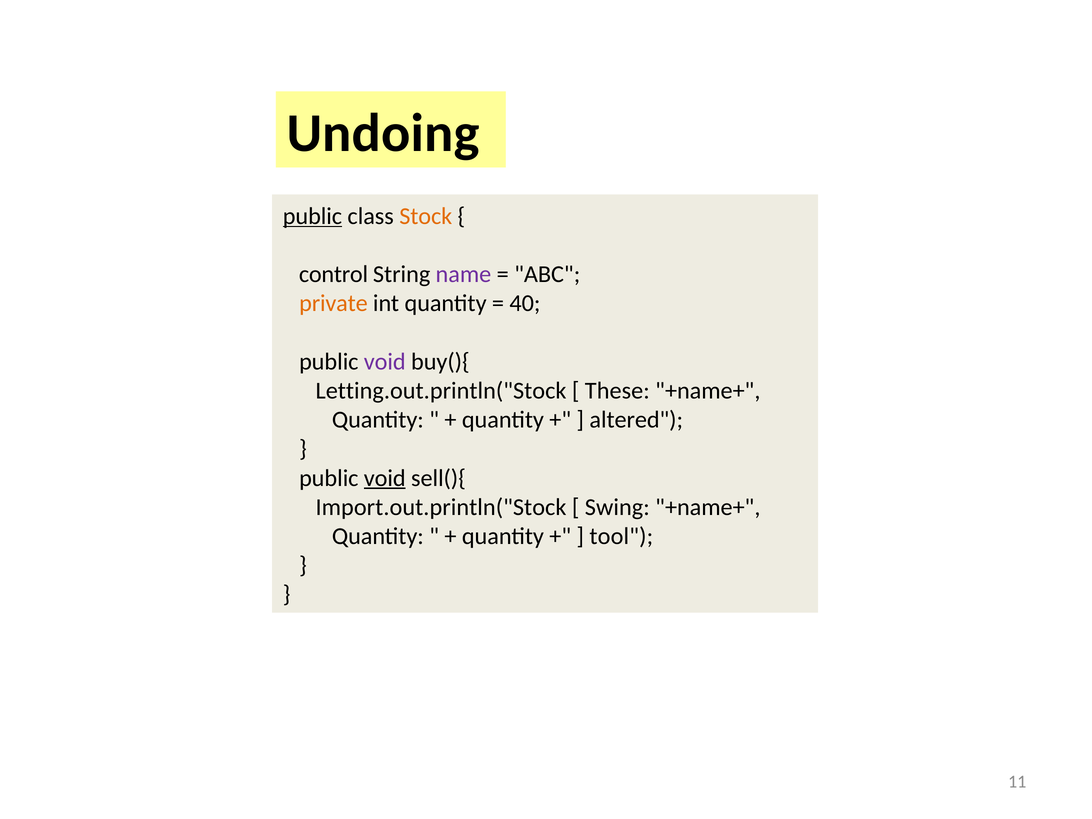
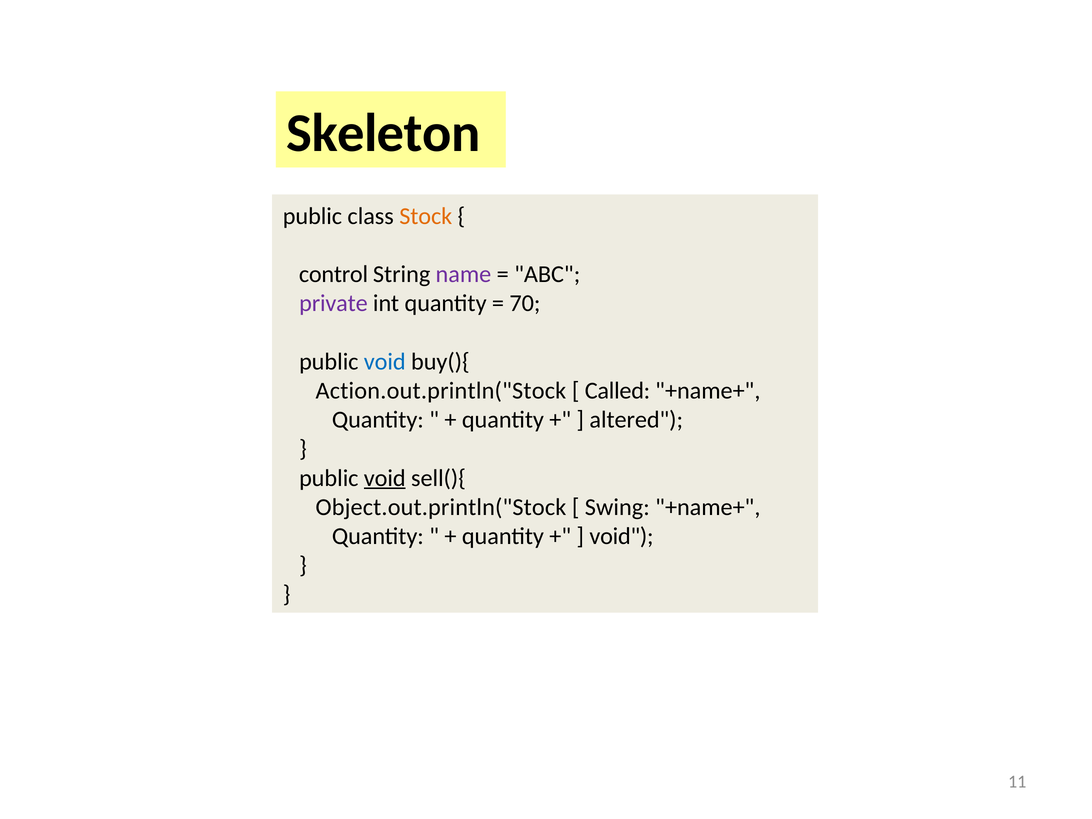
Undoing: Undoing -> Skeleton
public at (312, 216) underline: present -> none
private colour: orange -> purple
40: 40 -> 70
void at (385, 362) colour: purple -> blue
Letting.out.println("Stock: Letting.out.println("Stock -> Action.out.println("Stock
These: These -> Called
Import.out.println("Stock: Import.out.println("Stock -> Object.out.println("Stock
tool at (621, 536): tool -> void
